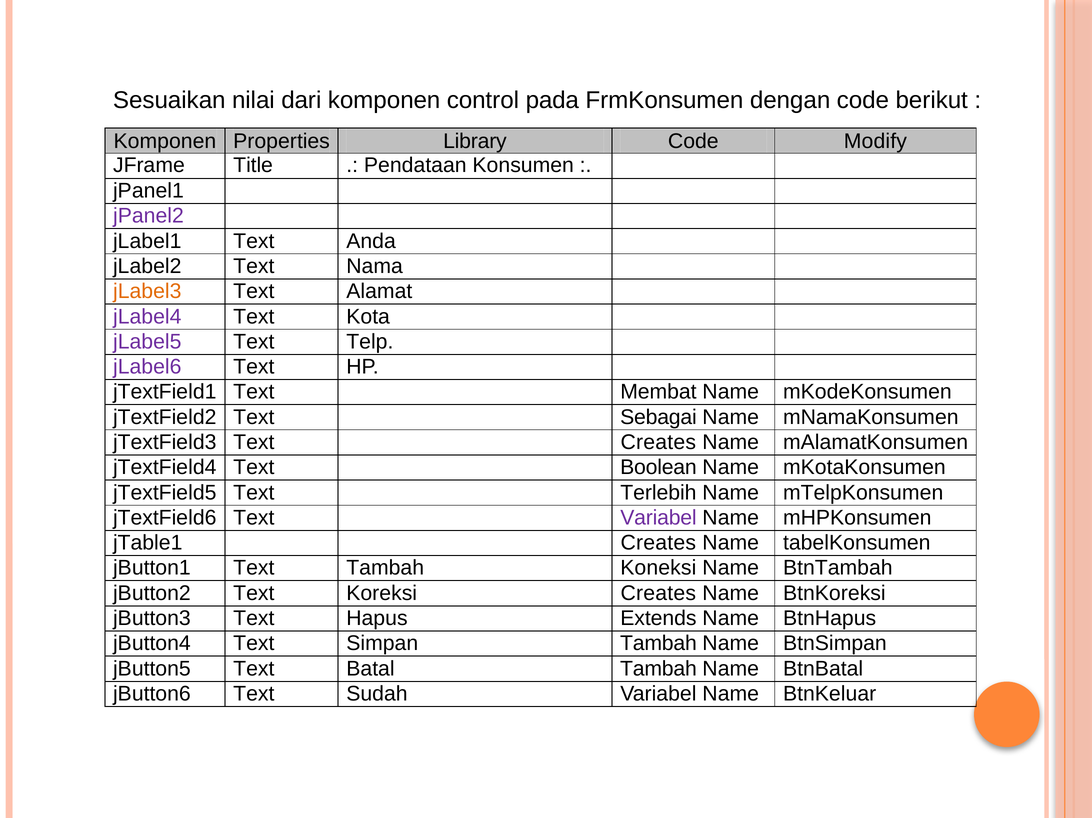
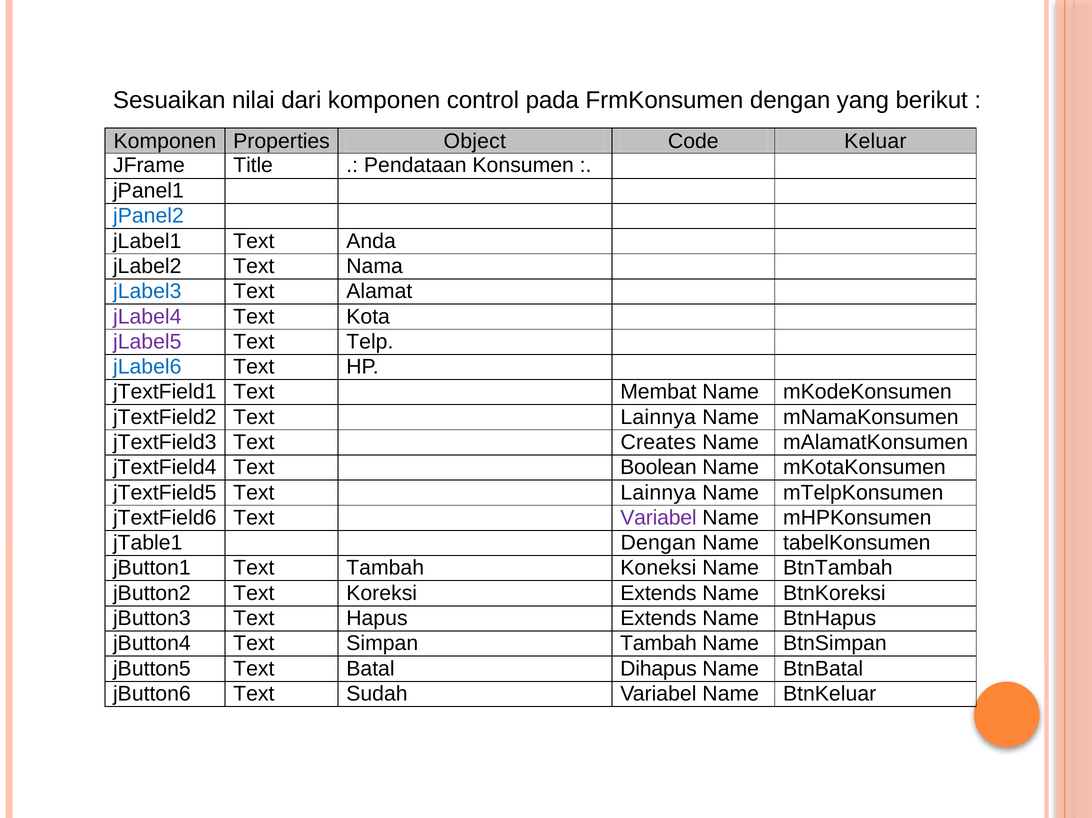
dengan code: code -> yang
Library: Library -> Object
Modify: Modify -> Keluar
jPanel2 colour: purple -> blue
jLabel3 colour: orange -> blue
jLabel6 colour: purple -> blue
jTextField2 Text Sebagai: Sebagai -> Lainnya
jTextField5 Text Terlebih: Terlebih -> Lainnya
jTable1 Creates: Creates -> Dengan
Koreksi Creates: Creates -> Extends
Batal Tambah: Tambah -> Dihapus
